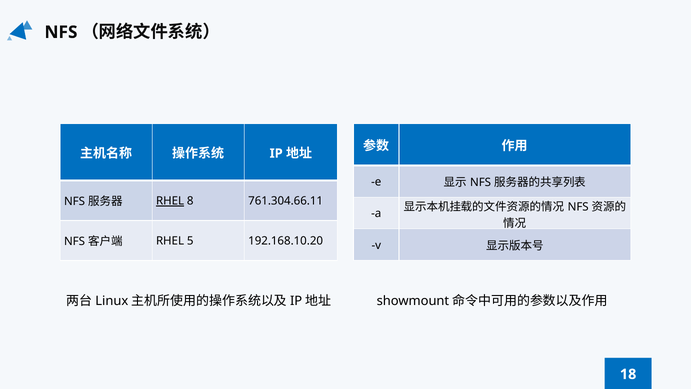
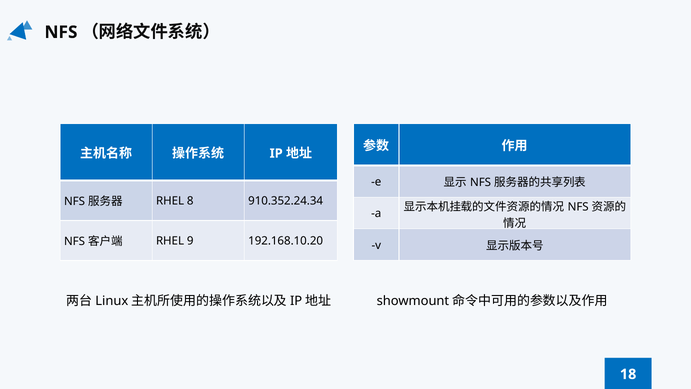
RHEL at (170, 201) underline: present -> none
761.304.66.11: 761.304.66.11 -> 910.352.24.34
5: 5 -> 9
